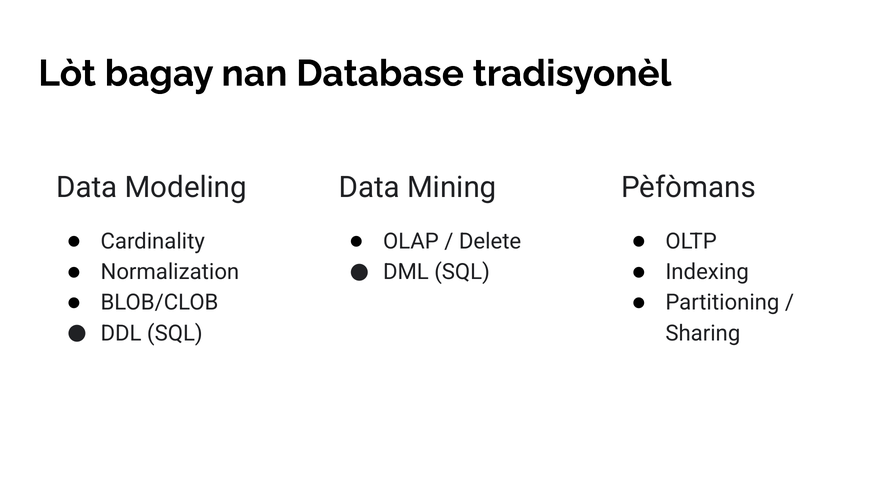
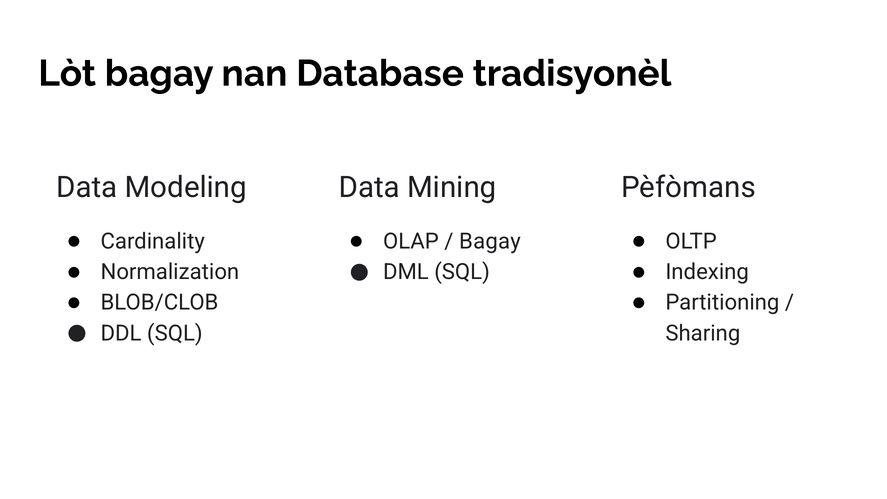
Delete at (490, 241): Delete -> Bagay
